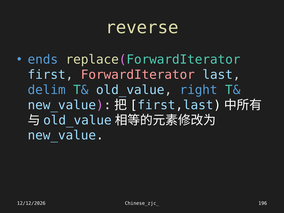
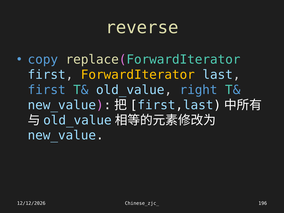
ends: ends -> copy
ForwardIterator colour: pink -> yellow
delim at (47, 90): delim -> first
